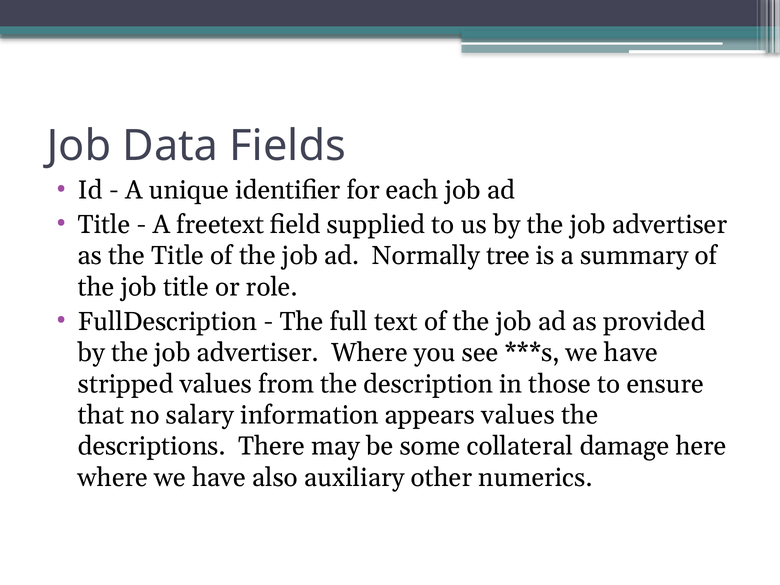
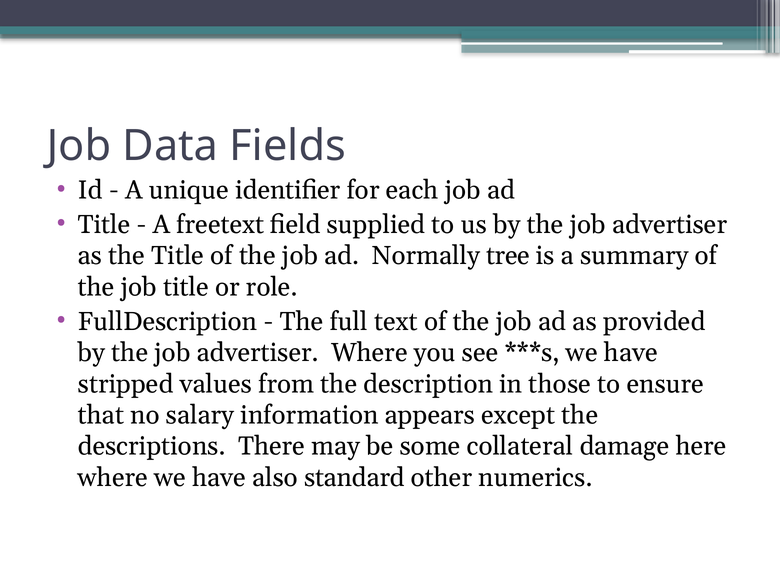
appears values: values -> except
auxiliary: auxiliary -> standard
